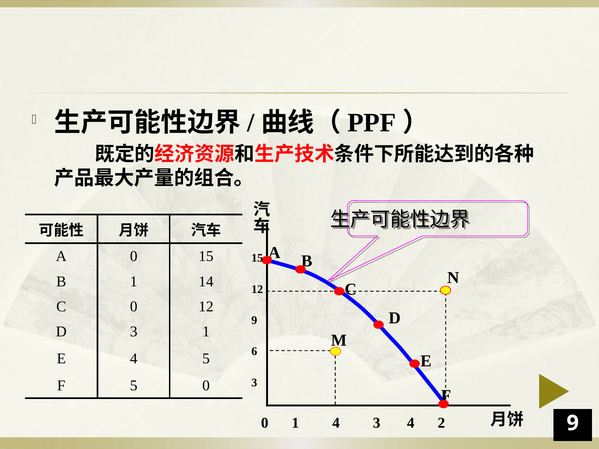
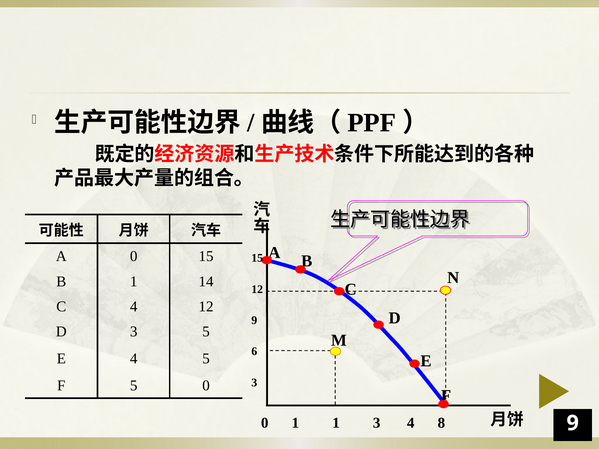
C 0: 0 -> 4
3 1: 1 -> 5
1 4: 4 -> 1
2: 2 -> 8
